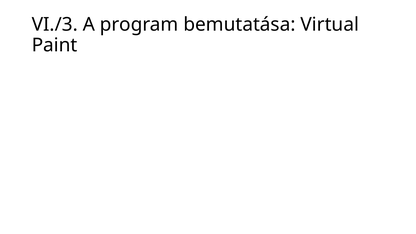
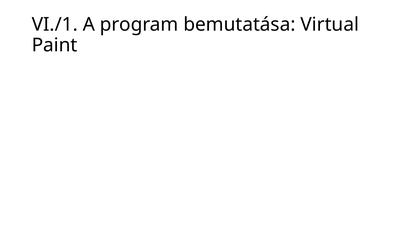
VI./3: VI./3 -> VI./1
